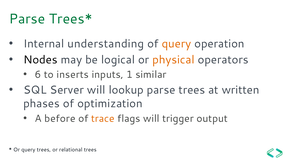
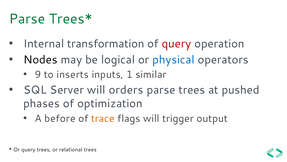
understanding: understanding -> transformation
query at (176, 43) colour: orange -> red
physical colour: orange -> blue
6: 6 -> 9
lookup: lookup -> orders
written: written -> pushed
